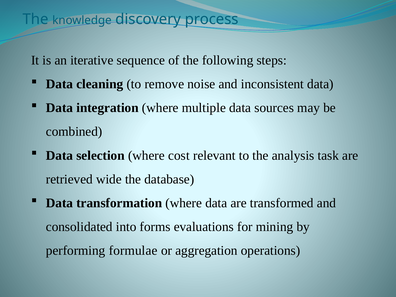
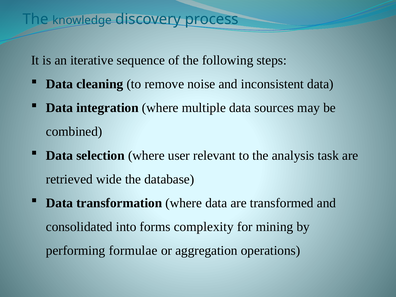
cost: cost -> user
evaluations: evaluations -> complexity
